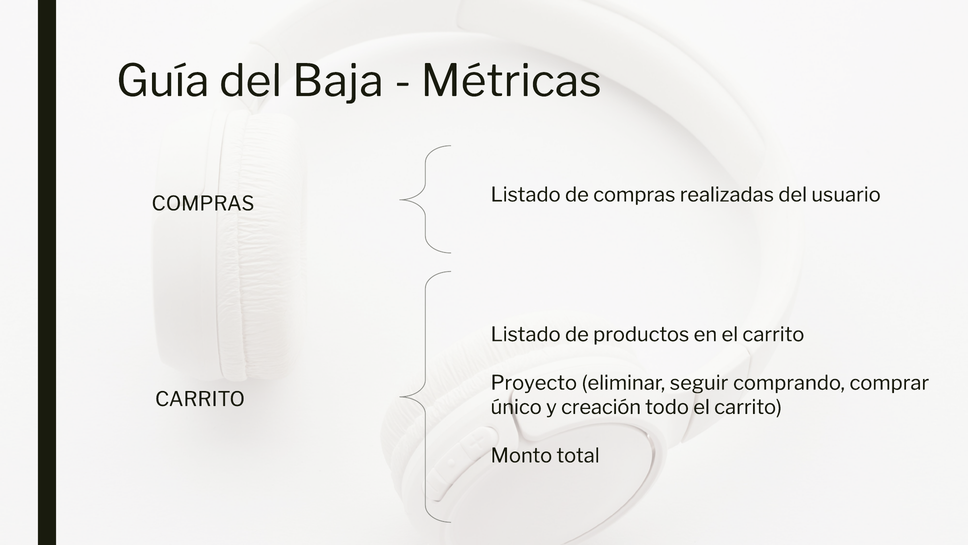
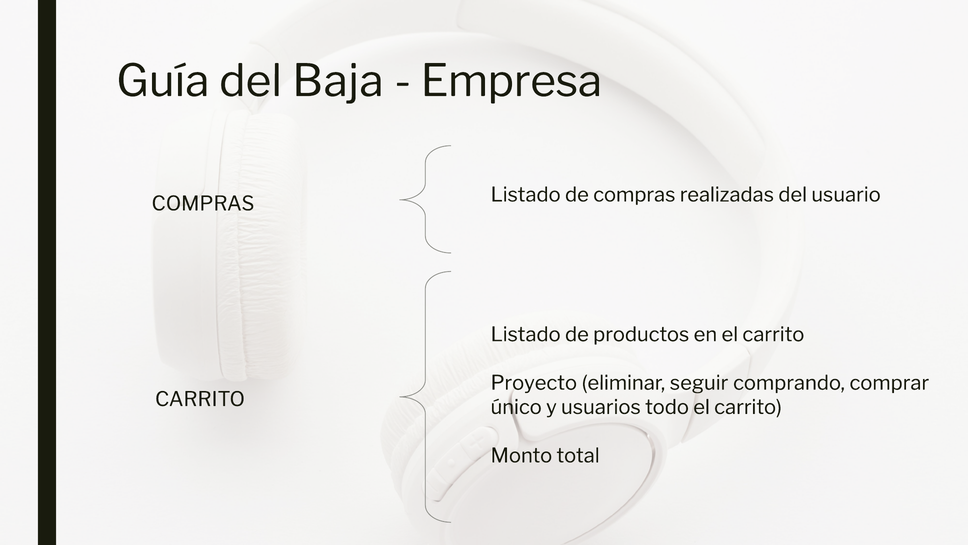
Métricas: Métricas -> Empresa
creación: creación -> usuarios
